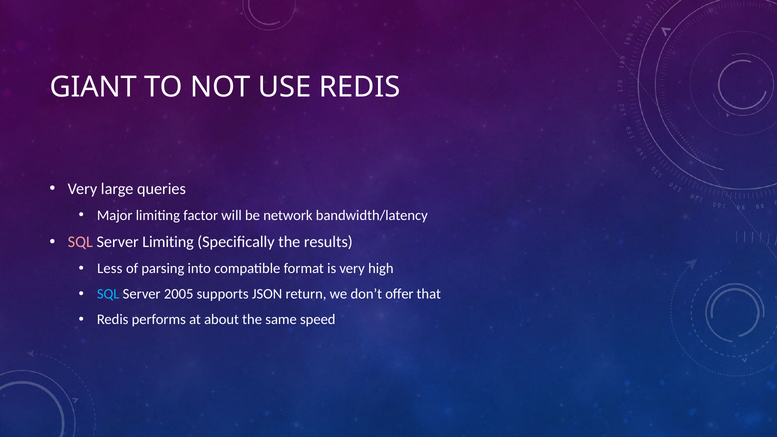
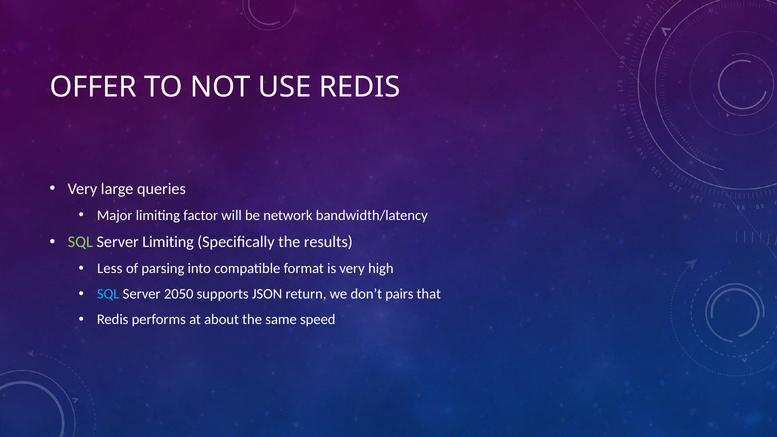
GIANT: GIANT -> OFFER
SQL at (80, 242) colour: pink -> light green
2005: 2005 -> 2050
offer: offer -> pairs
